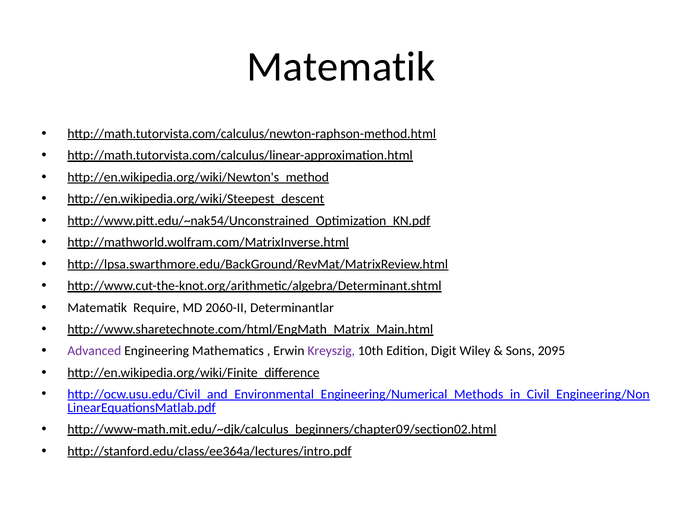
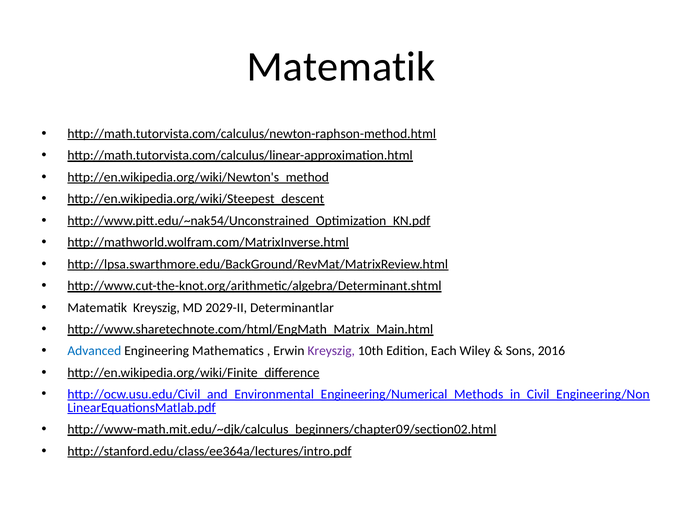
Matematik Require: Require -> Kreyszig
2060-II: 2060-II -> 2029-II
Advanced colour: purple -> blue
Digit: Digit -> Each
2095: 2095 -> 2016
